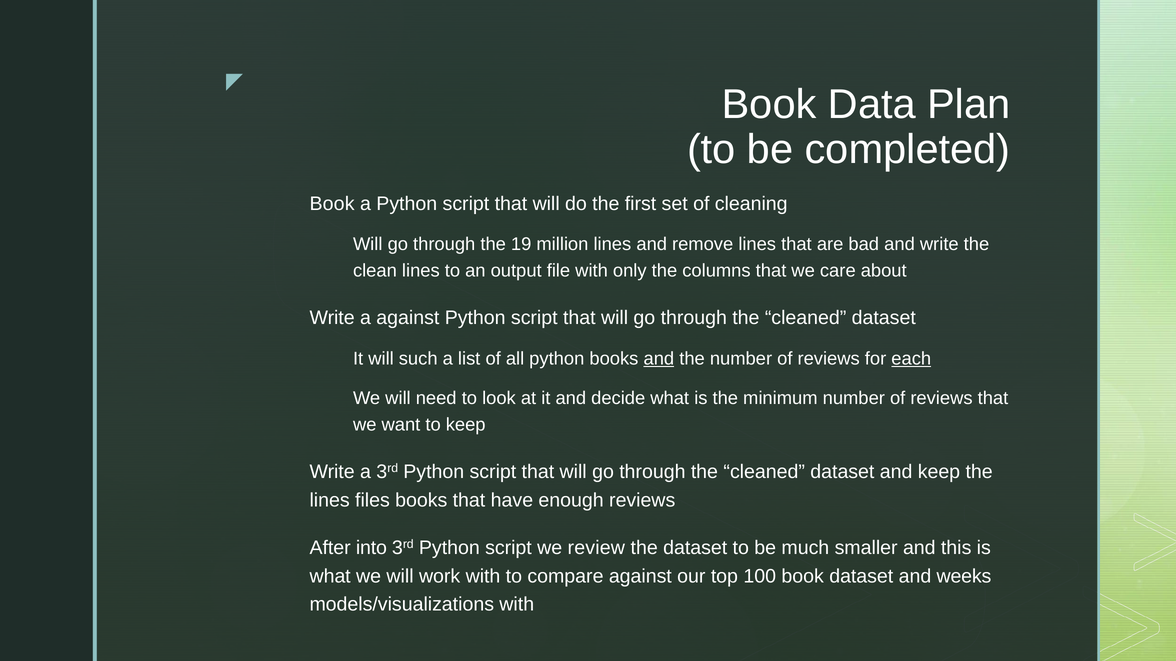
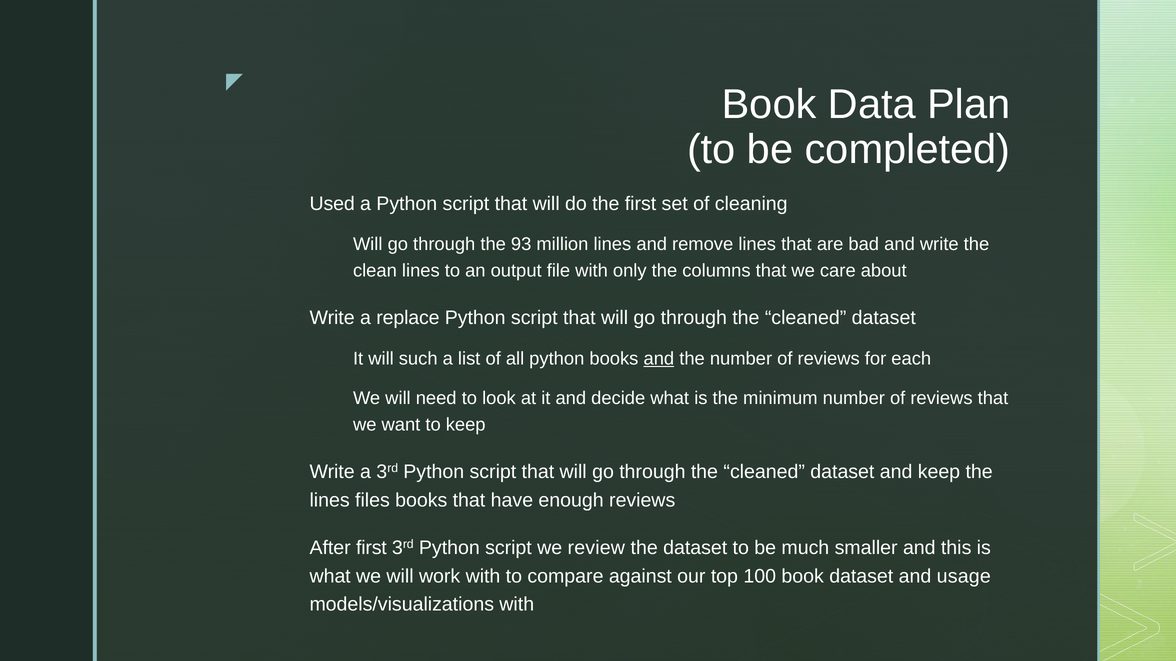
Book at (332, 204): Book -> Used
19: 19 -> 93
a against: against -> replace
each underline: present -> none
After into: into -> first
weeks: weeks -> usage
